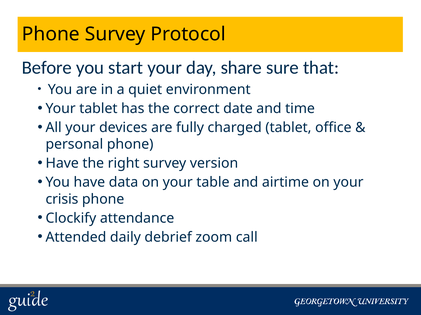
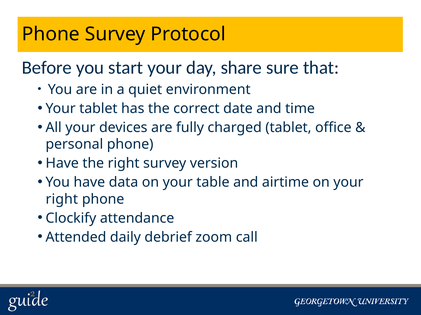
crisis at (62, 200): crisis -> right
